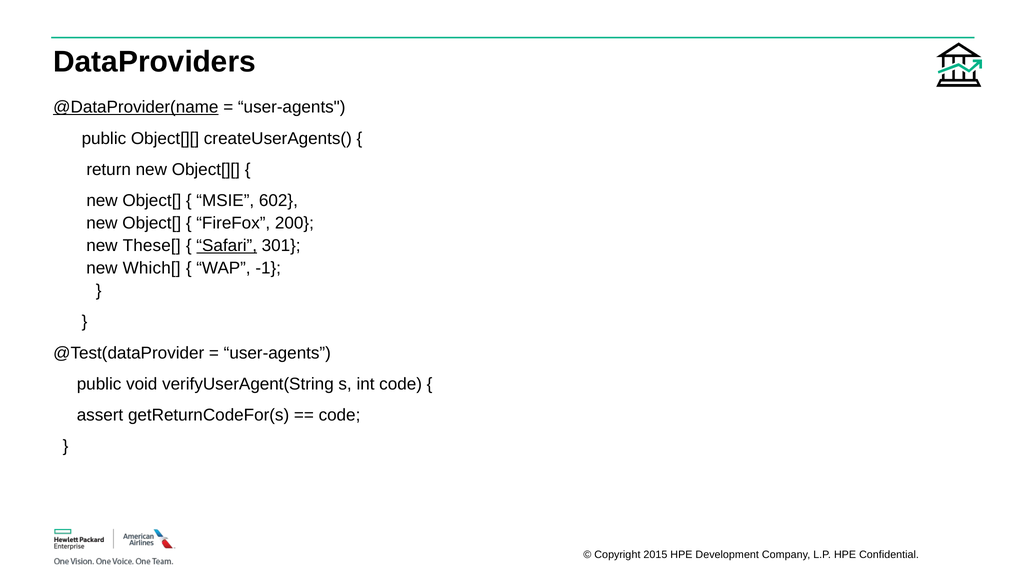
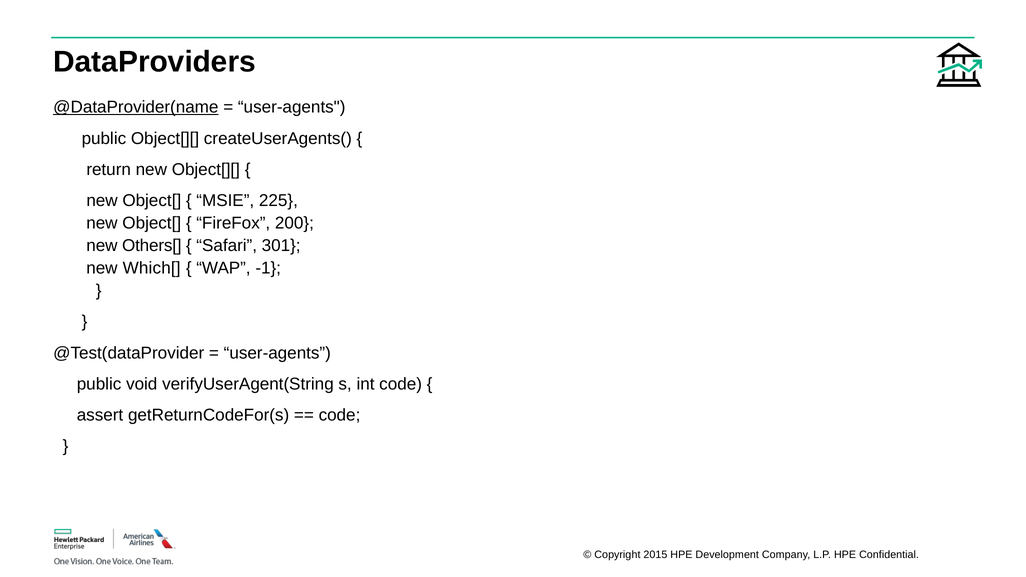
602: 602 -> 225
These[: These[ -> Others[
Safari underline: present -> none
